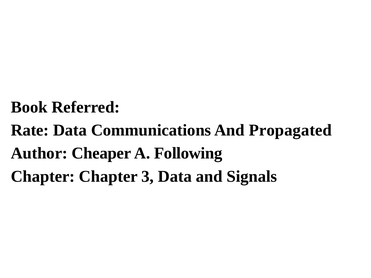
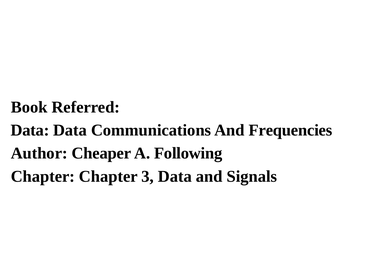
Rate at (30, 130): Rate -> Data
Propagated: Propagated -> Frequencies
